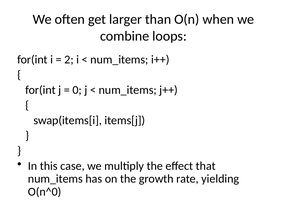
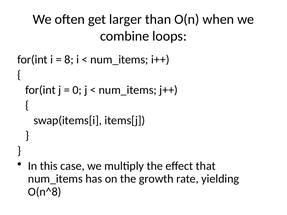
2: 2 -> 8
O(n^0: O(n^0 -> O(n^8
